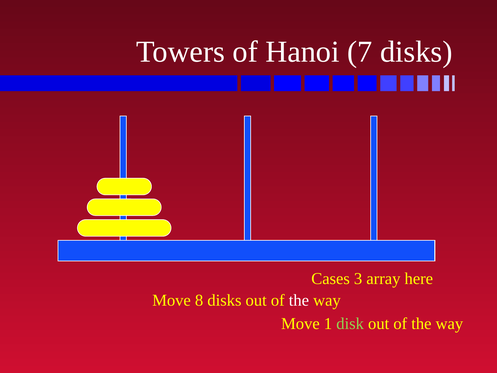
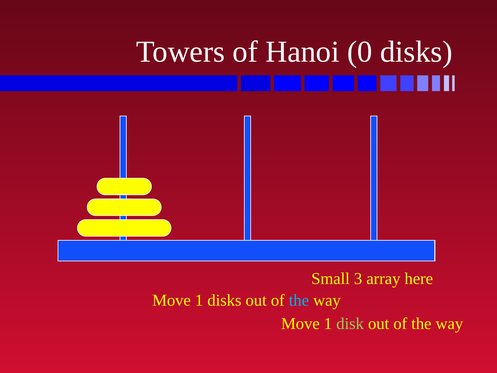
7: 7 -> 0
Cases: Cases -> Small
8 at (199, 300): 8 -> 1
the at (299, 300) colour: white -> light blue
